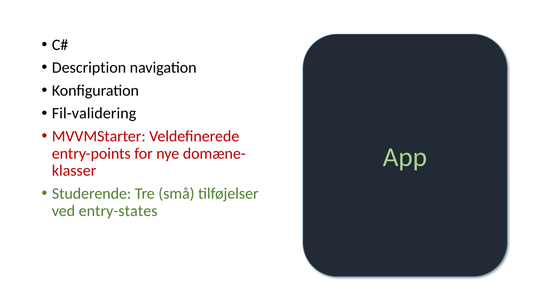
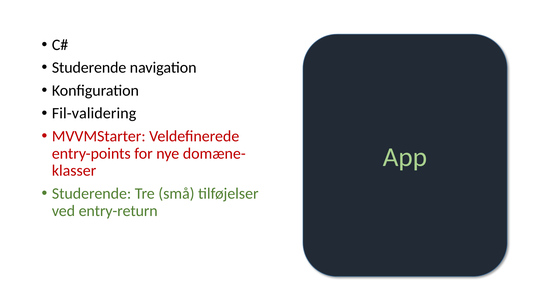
Description at (89, 68): Description -> Studerende
entry-states: entry-states -> entry-return
